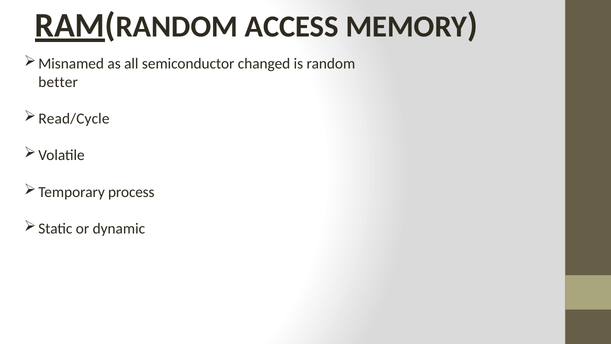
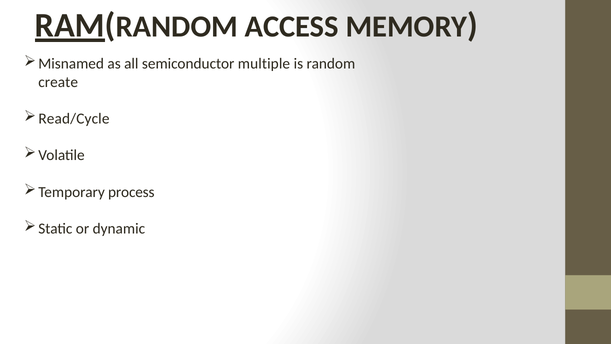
changed: changed -> multiple
better: better -> create
